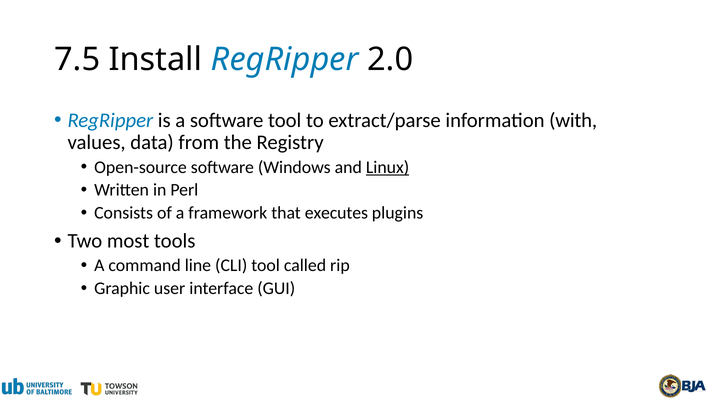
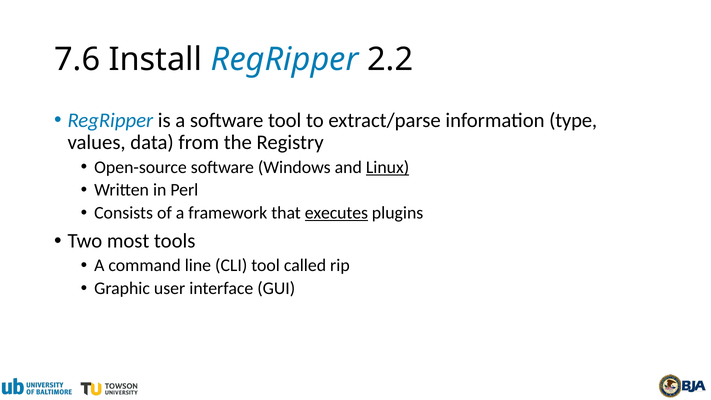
7.5: 7.5 -> 7.6
2.0: 2.0 -> 2.2
with: with -> type
executes underline: none -> present
